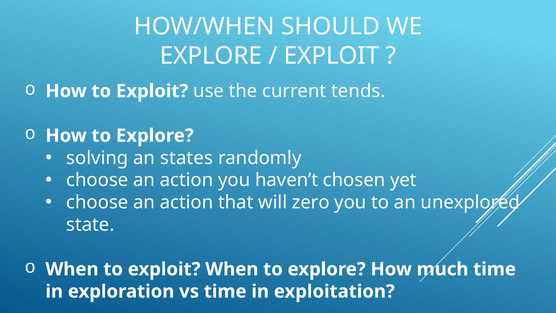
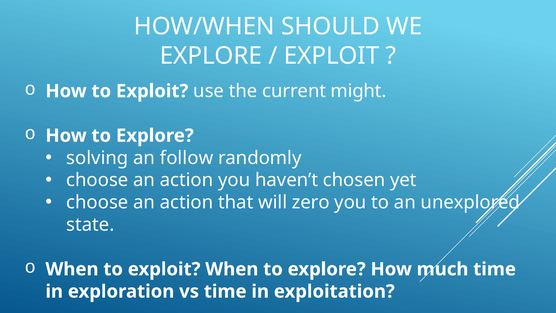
tends: tends -> might
states: states -> follow
